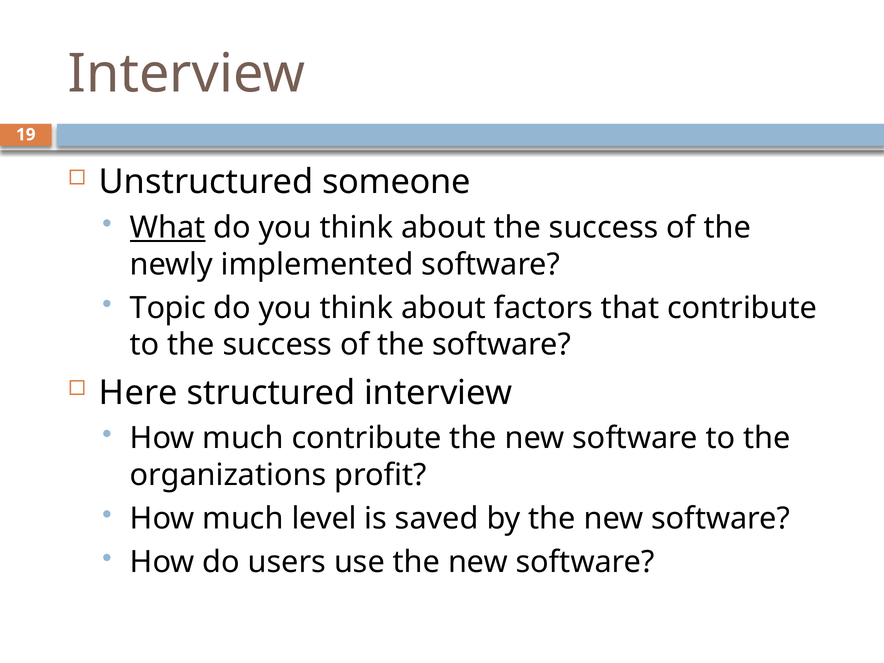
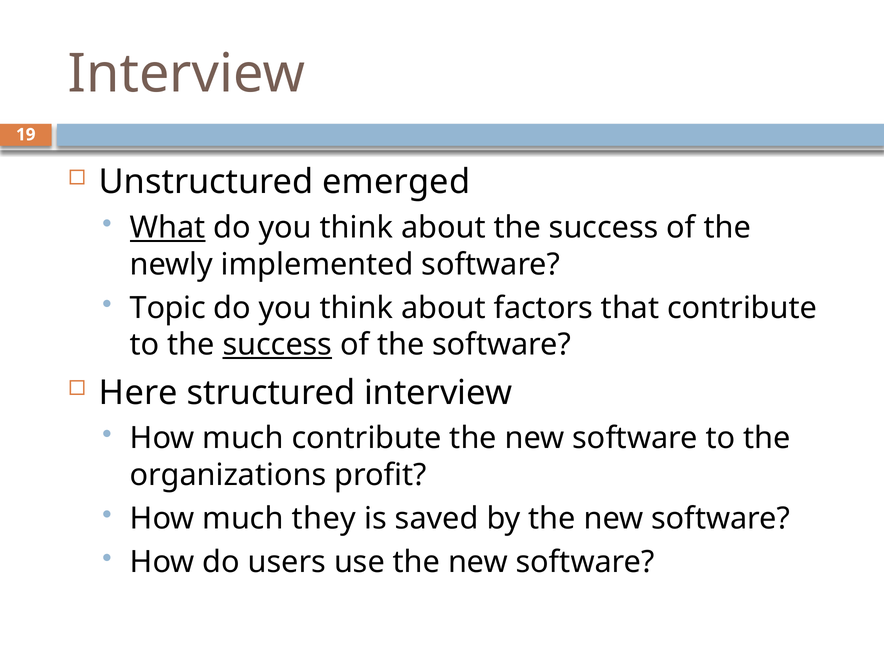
someone: someone -> emerged
success at (277, 345) underline: none -> present
level: level -> they
